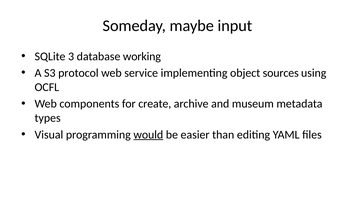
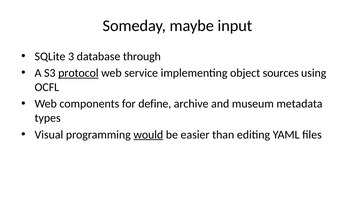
working: working -> through
protocol underline: none -> present
create: create -> define
